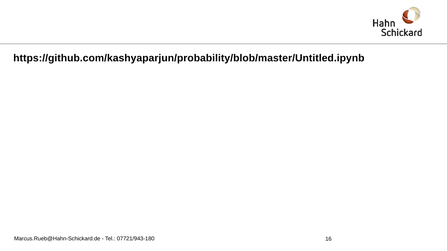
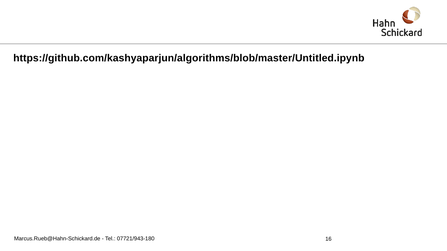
https://github.com/kashyaparjun/probability/blob/master/Untitled.ipynb: https://github.com/kashyaparjun/probability/blob/master/Untitled.ipynb -> https://github.com/kashyaparjun/algorithms/blob/master/Untitled.ipynb
